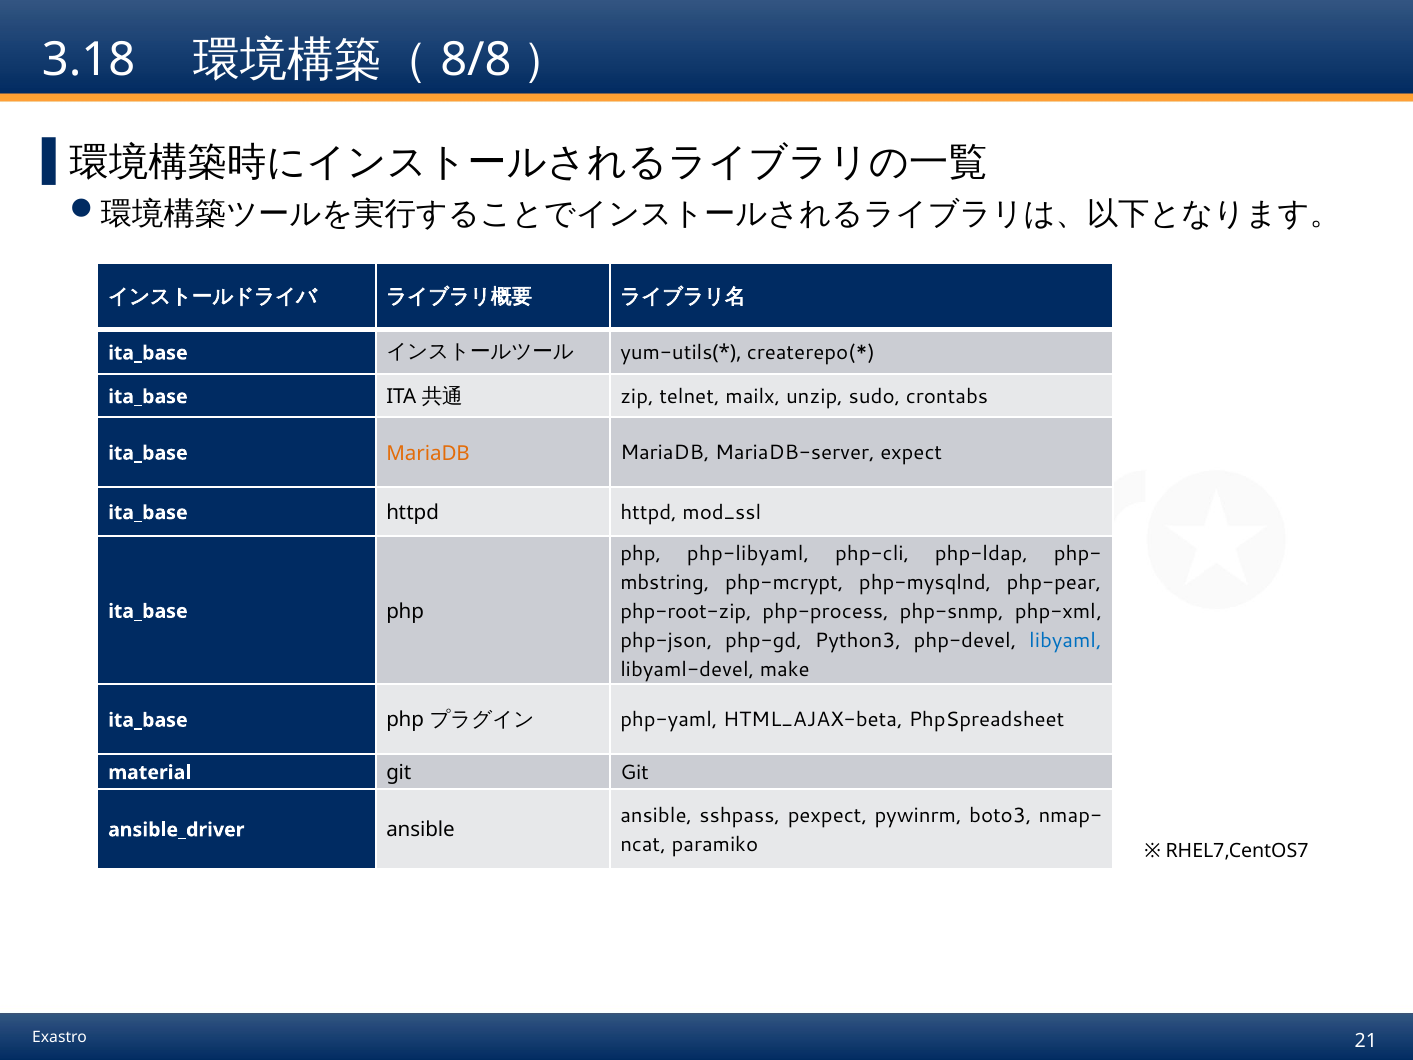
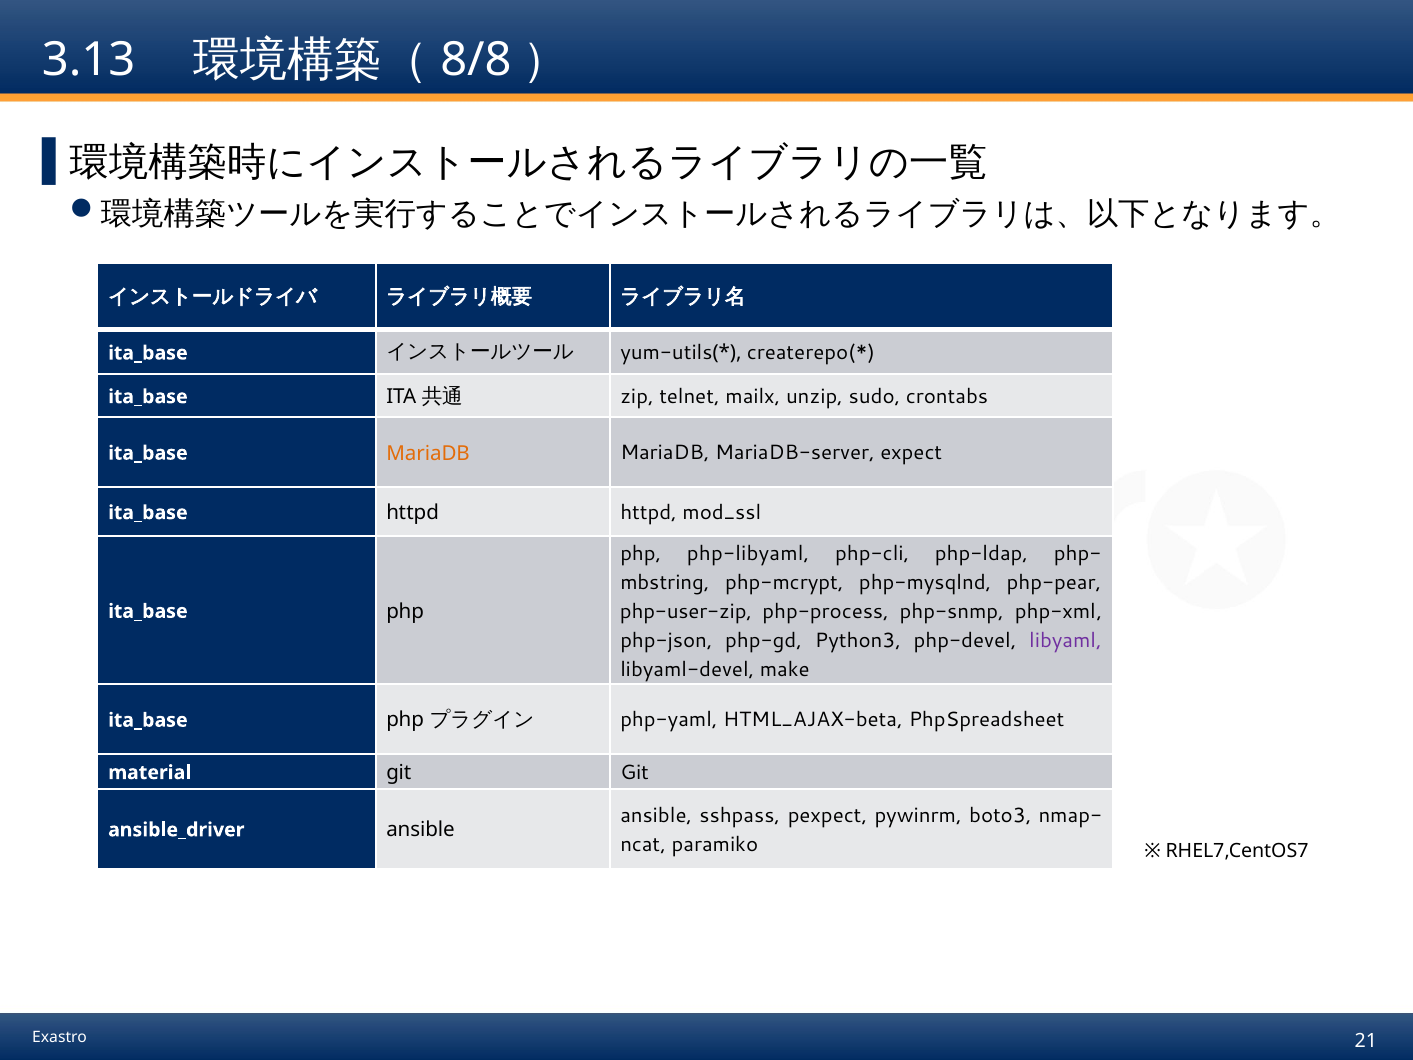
3.18: 3.18 -> 3.13
php-root-zip: php-root-zip -> php-user-zip
libyaml colour: blue -> purple
